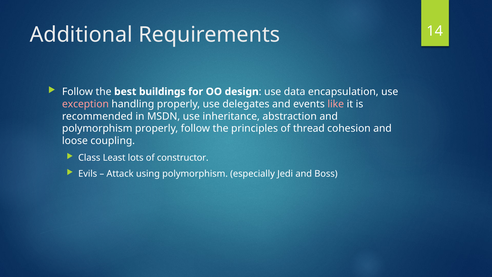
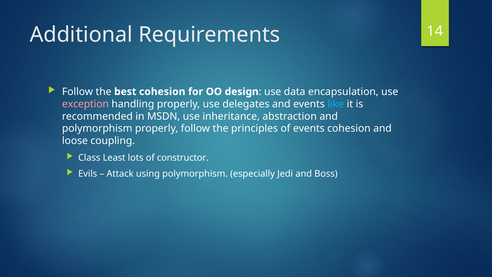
best buildings: buildings -> cohesion
like colour: pink -> light blue
of thread: thread -> events
